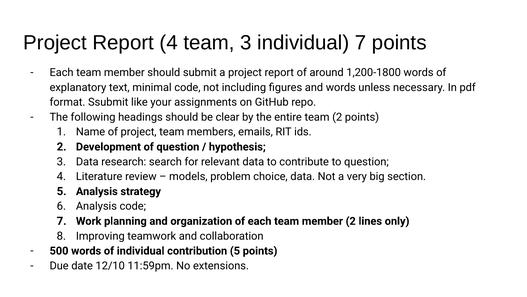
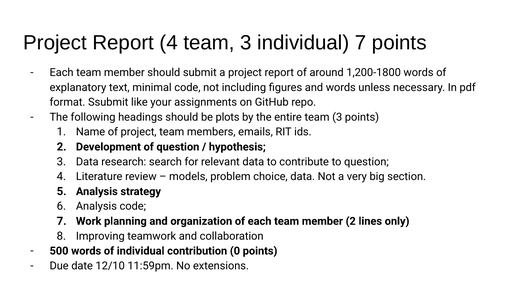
clear: clear -> plots
entire team 2: 2 -> 3
contribution 5: 5 -> 0
